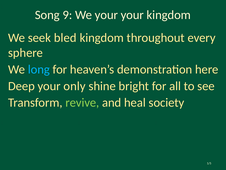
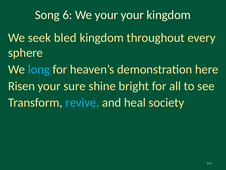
9: 9 -> 6
Deep: Deep -> Risen
only: only -> sure
revive colour: light green -> light blue
